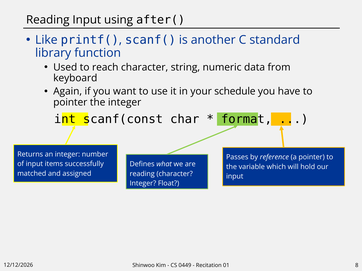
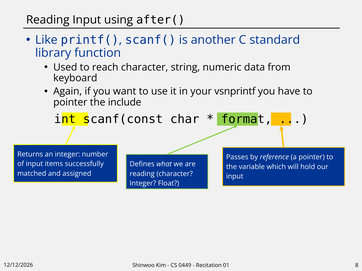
schedule: schedule -> vsnprintf
the integer: integer -> include
